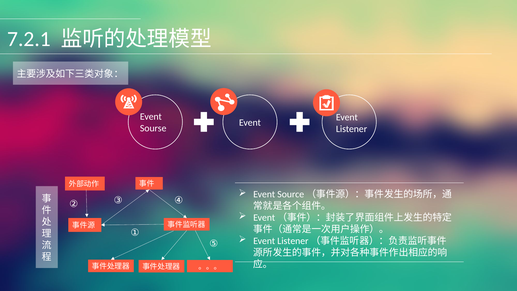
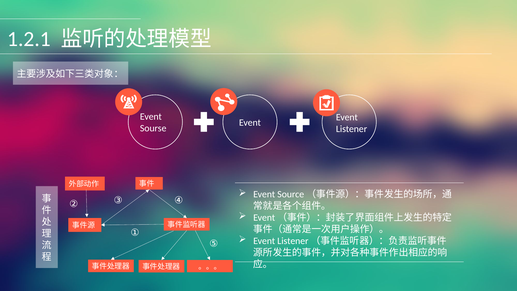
7.2.1: 7.2.1 -> 1.2.1
